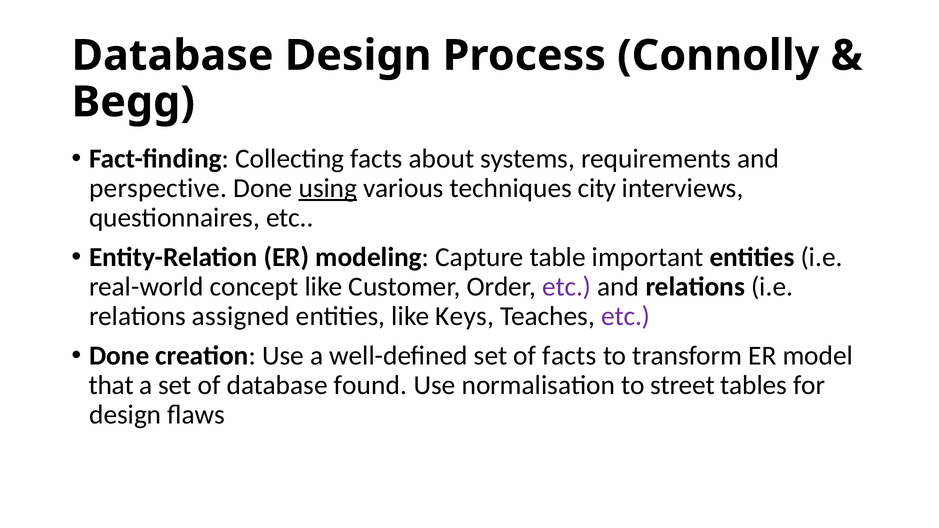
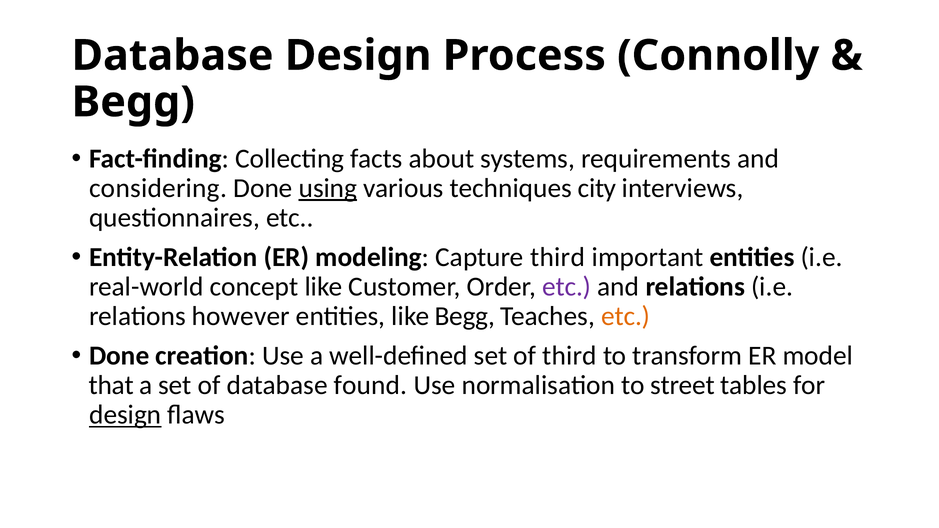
perspective: perspective -> considering
Capture table: table -> third
assigned: assigned -> however
like Keys: Keys -> Begg
etc at (626, 316) colour: purple -> orange
of facts: facts -> third
design at (125, 415) underline: none -> present
